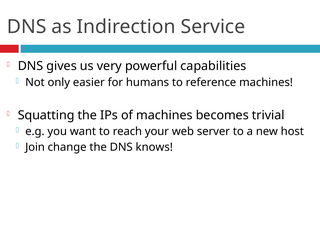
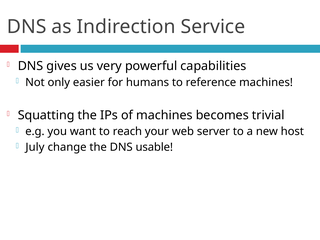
Join: Join -> July
knows: knows -> usable
